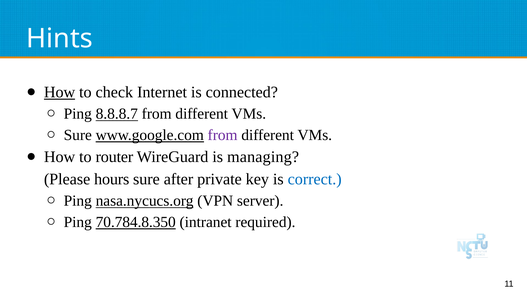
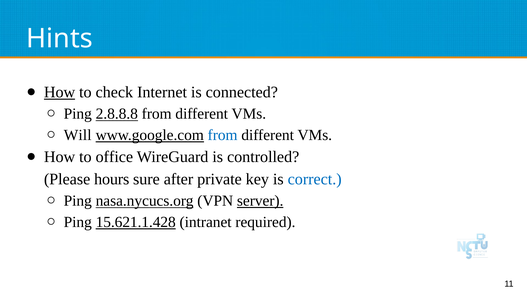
8.8.8.7: 8.8.8.7 -> 2.8.8.8
Sure at (78, 135): Sure -> Will
from at (223, 135) colour: purple -> blue
router: router -> office
managing: managing -> controlled
server underline: none -> present
70.784.8.350: 70.784.8.350 -> 15.621.1.428
